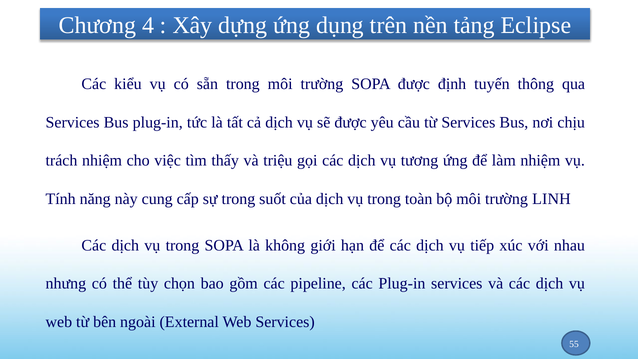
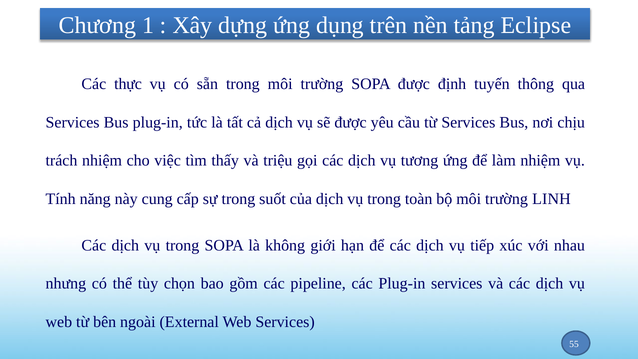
4: 4 -> 1
kiểu: kiểu -> thực
